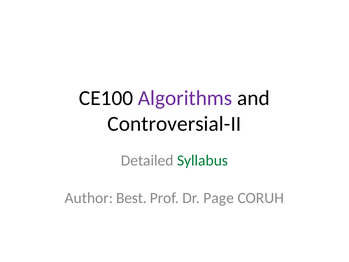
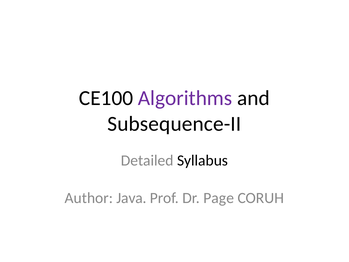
Controversial-II: Controversial-II -> Subsequence-II
Syllabus colour: green -> black
Best: Best -> Java
